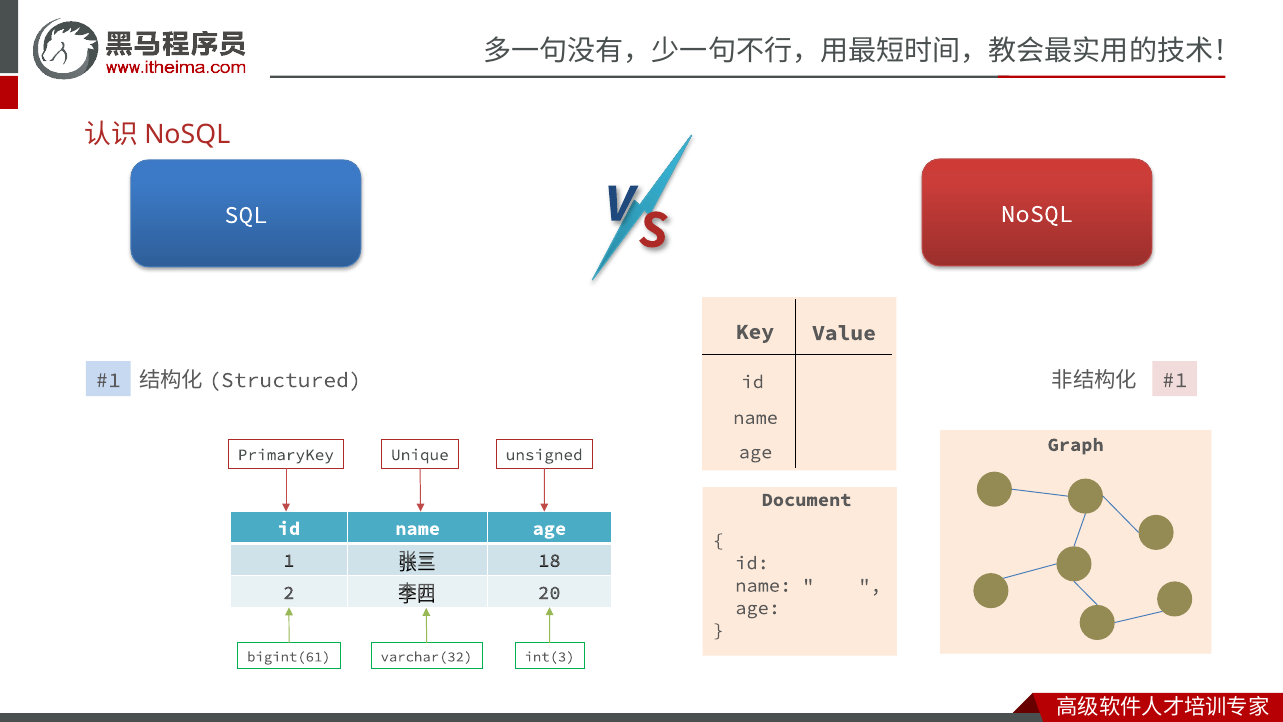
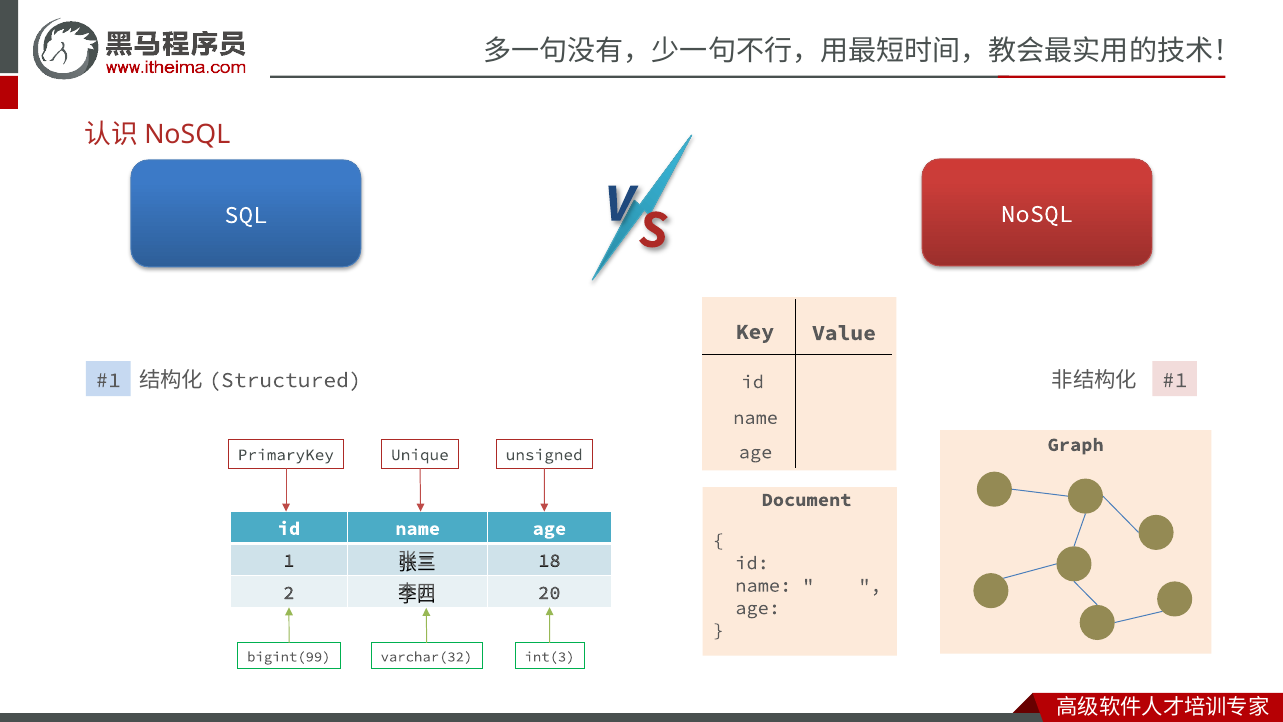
bigint(61: bigint(61 -> bigint(99
